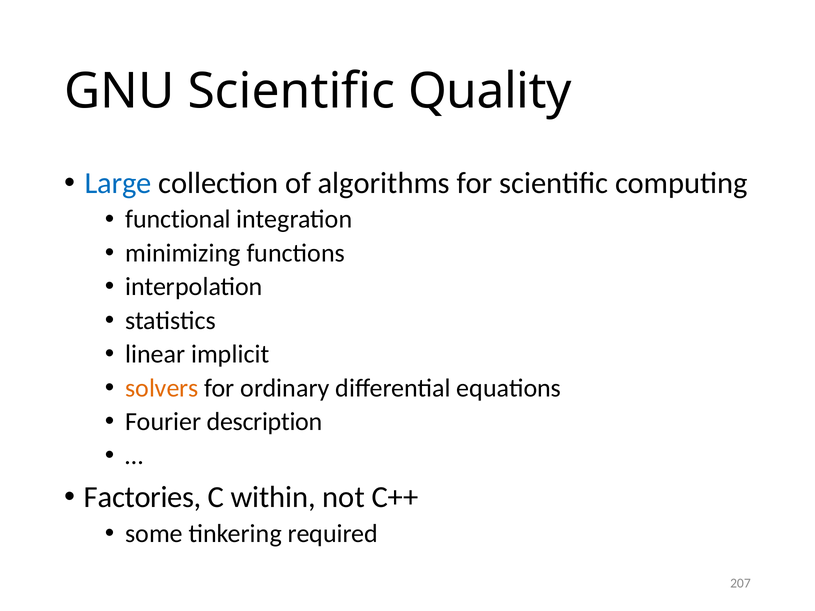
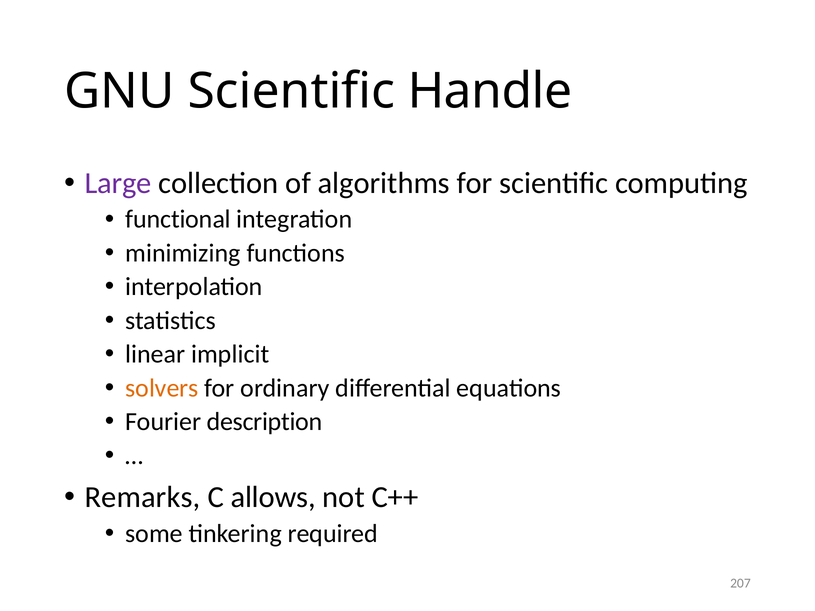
Quality: Quality -> Handle
Large colour: blue -> purple
Factories: Factories -> Remarks
within: within -> allows
